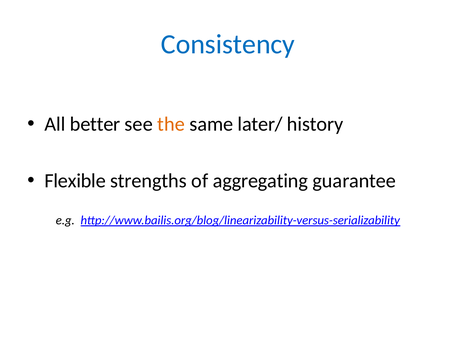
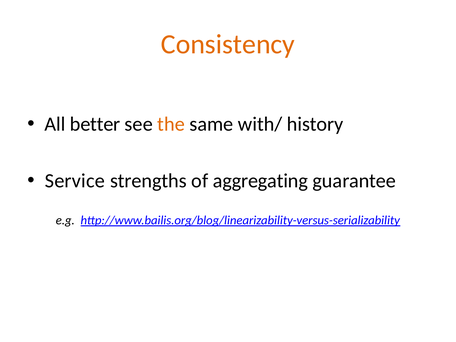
Consistency colour: blue -> orange
later/: later/ -> with/
Flexible: Flexible -> Service
